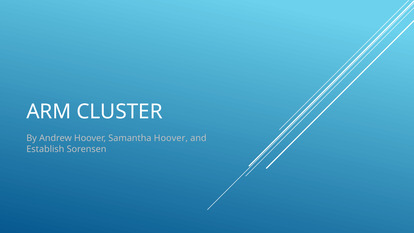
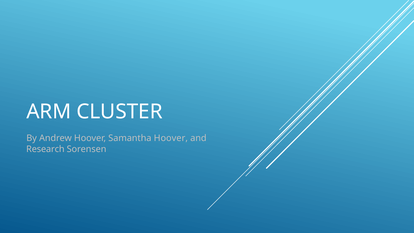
Establish: Establish -> Research
